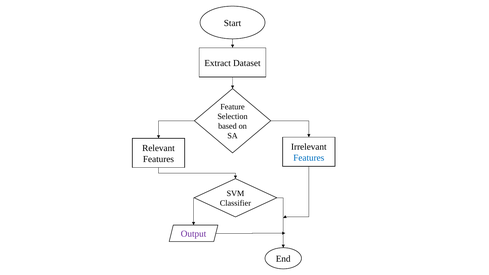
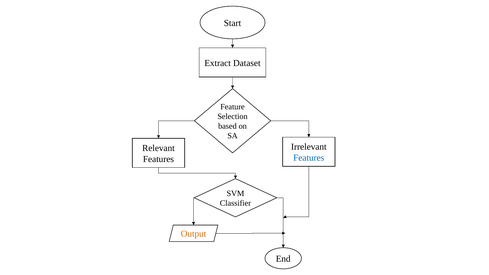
Output colour: purple -> orange
